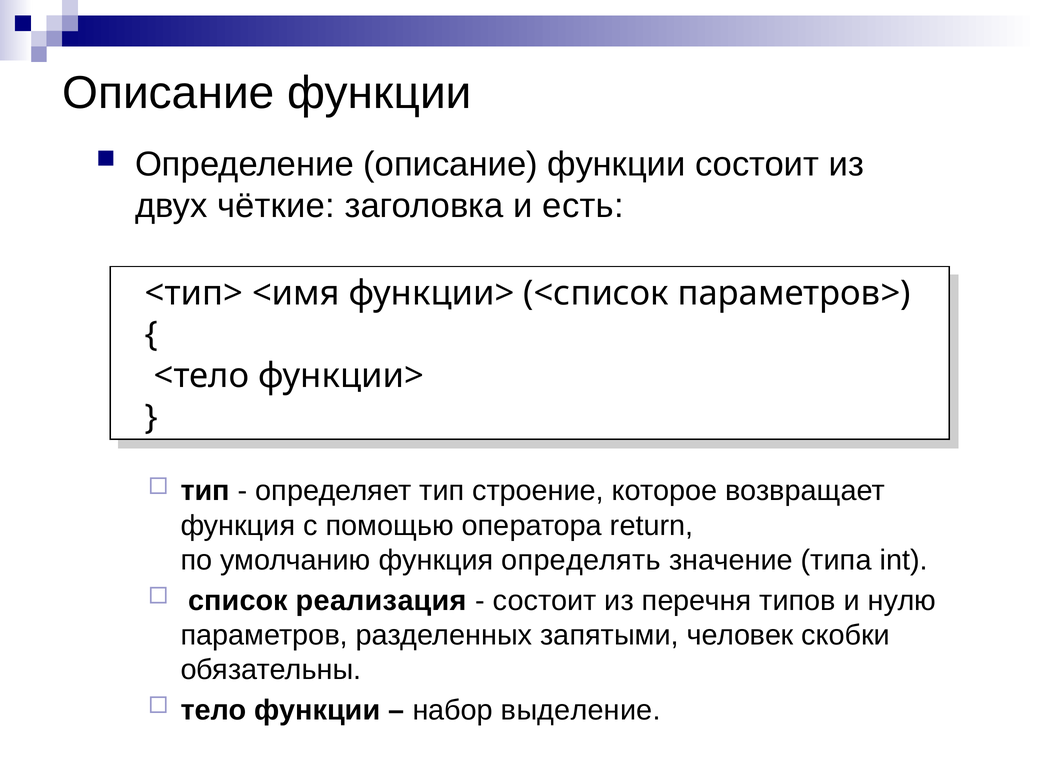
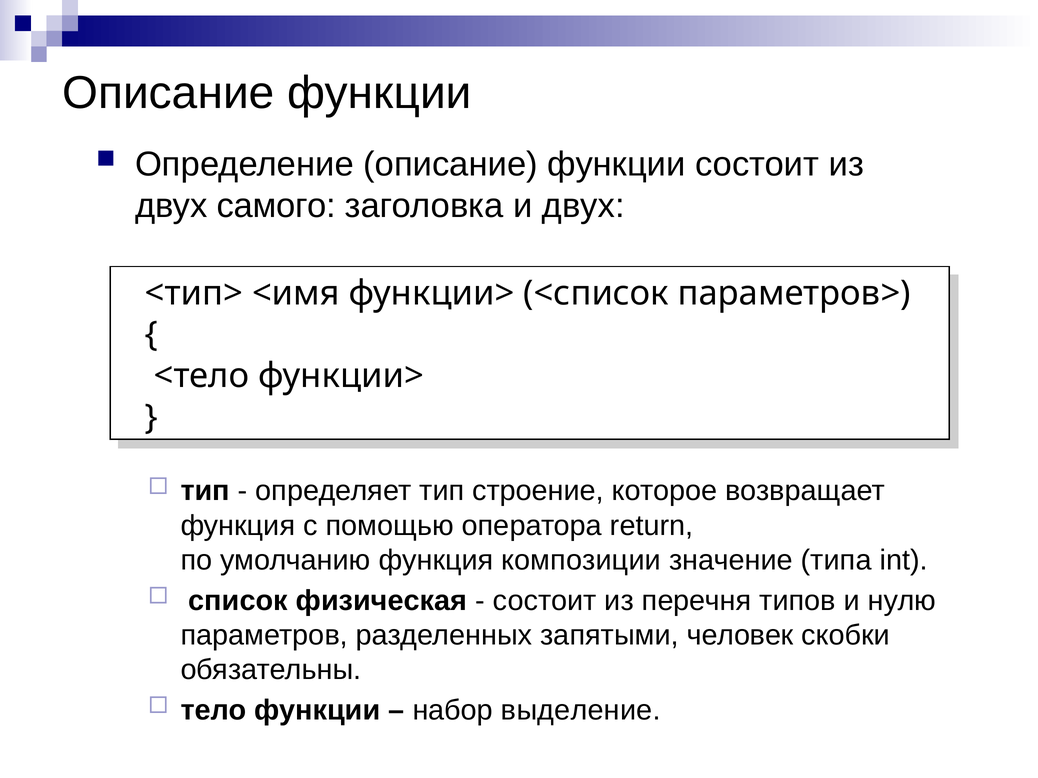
чёткие: чёткие -> самого
и есть: есть -> двух
определять: определять -> композиции
реализация: реализация -> физическая
